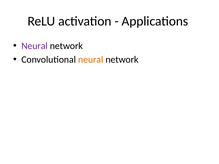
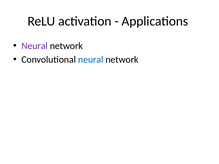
neural at (91, 60) colour: orange -> blue
